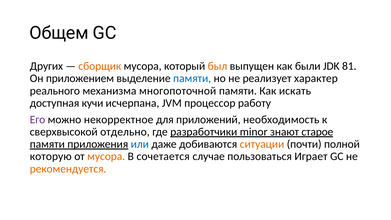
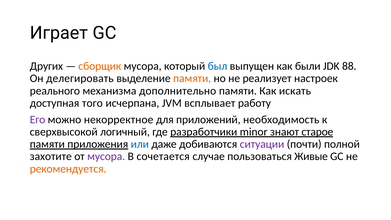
Общем: Общем -> Играет
был colour: orange -> blue
81: 81 -> 88
приложением: приложением -> делегировать
памяти at (192, 78) colour: blue -> orange
характер: характер -> настроек
многопоточной: многопоточной -> дополнительно
кучи: кучи -> того
процессор: процессор -> всплывает
отдельно: отдельно -> логичный
ситуации colour: orange -> purple
которую: которую -> захотите
мусора at (106, 156) colour: orange -> purple
Играет: Играет -> Живые
